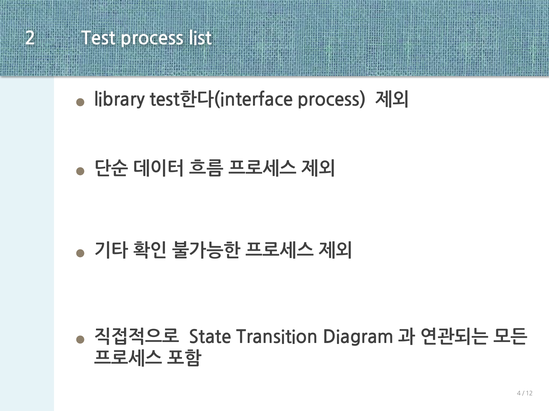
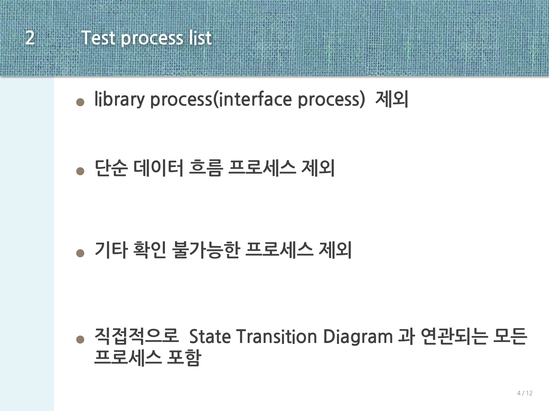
test한다(interface: test한다(interface -> process(interface
